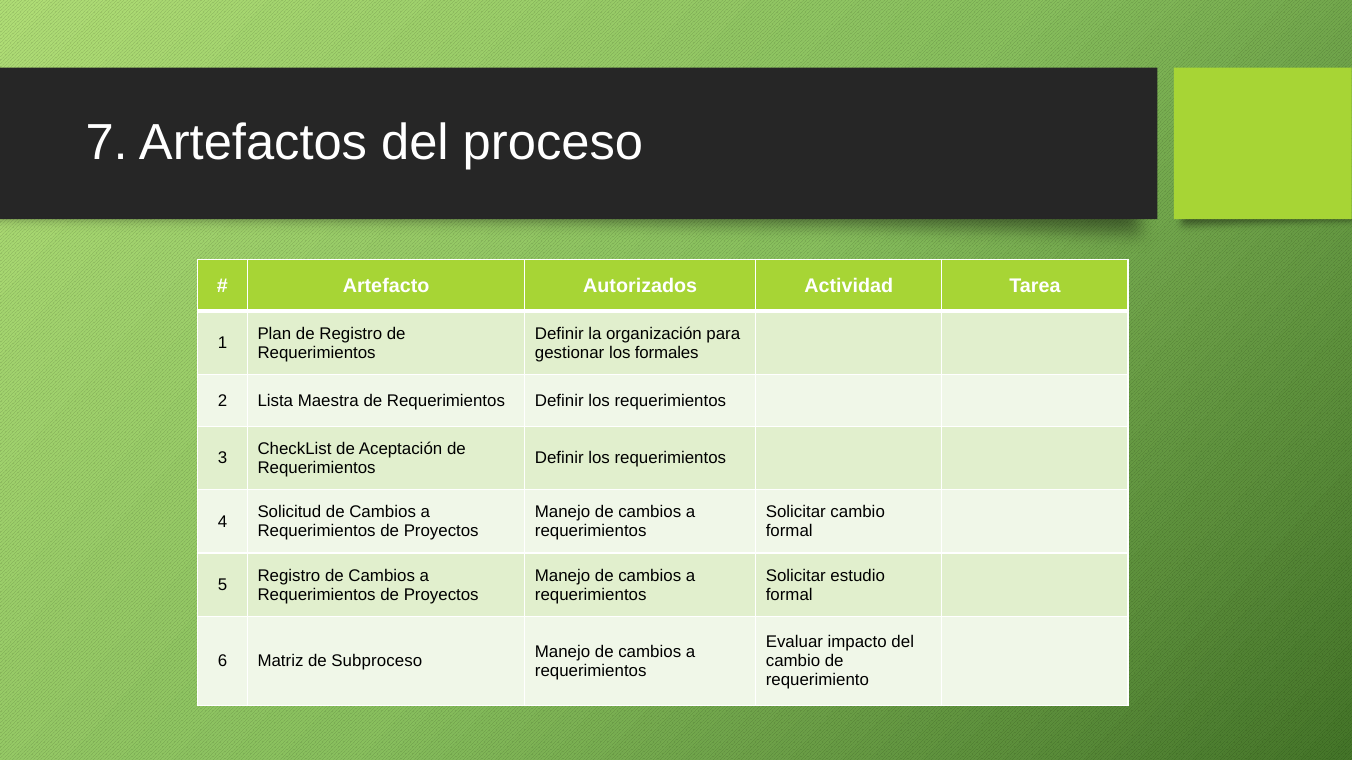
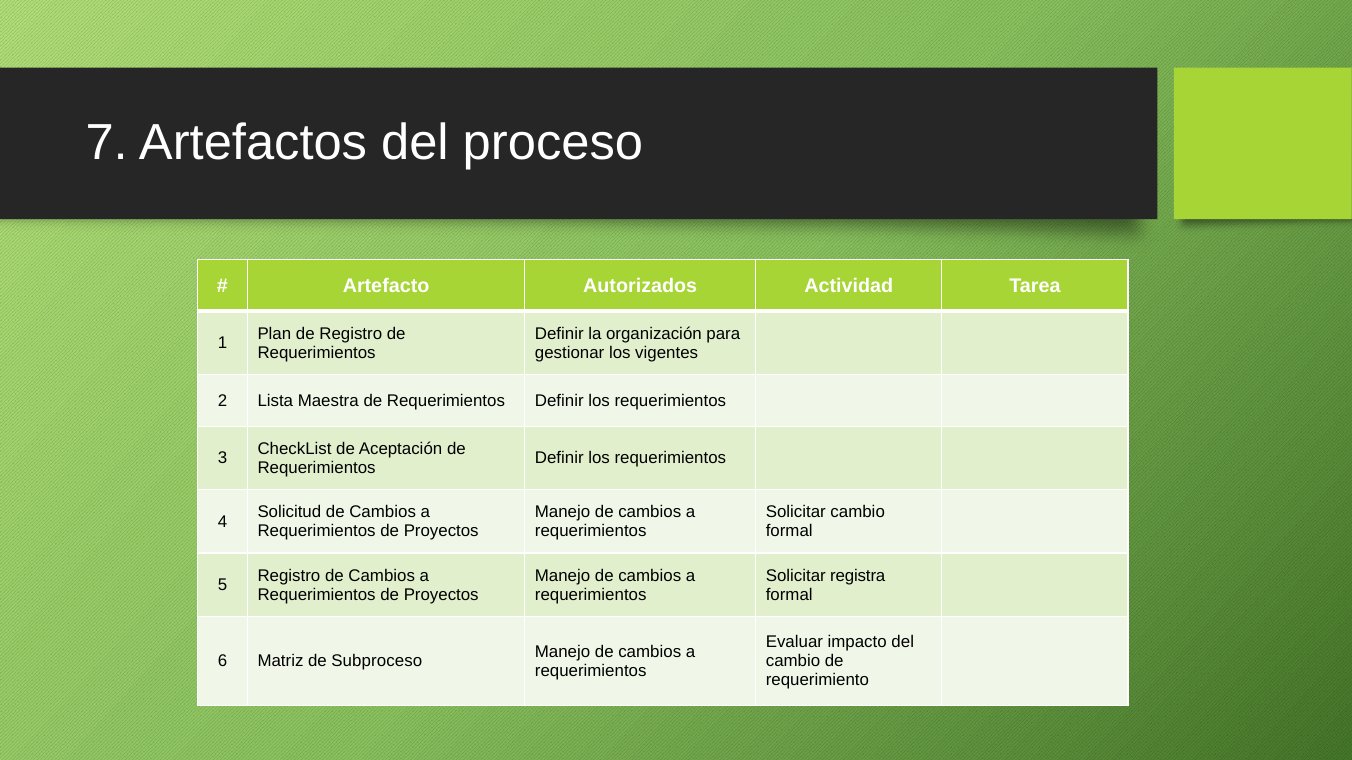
formales: formales -> vigentes
estudio: estudio -> registra
